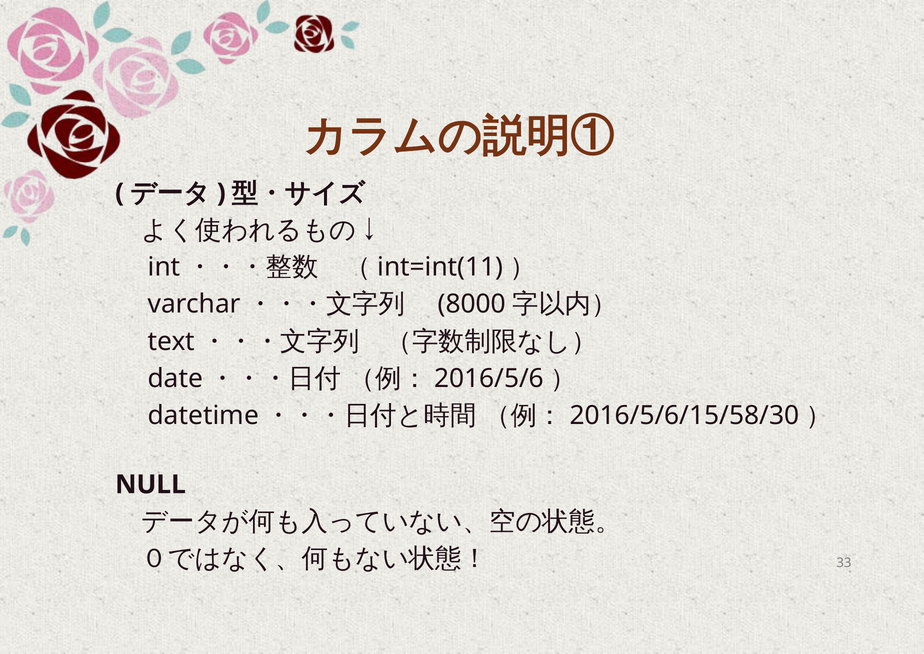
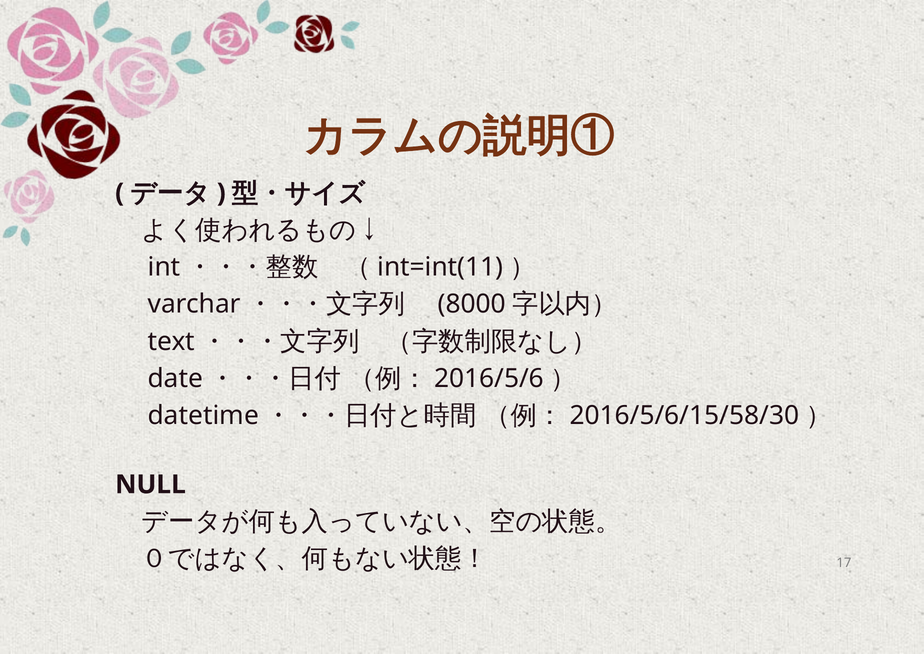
33: 33 -> 17
